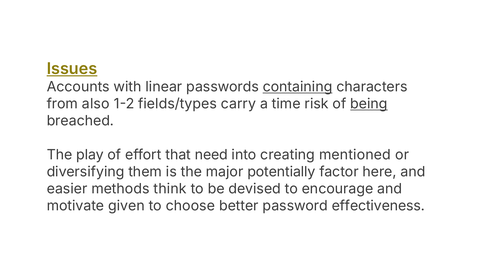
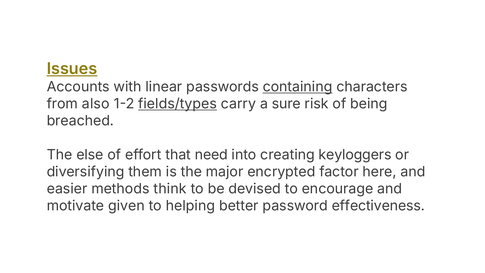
fields/types underline: none -> present
time: time -> sure
being underline: present -> none
play: play -> else
mentioned: mentioned -> keyloggers
potentially: potentially -> encrypted
choose: choose -> helping
